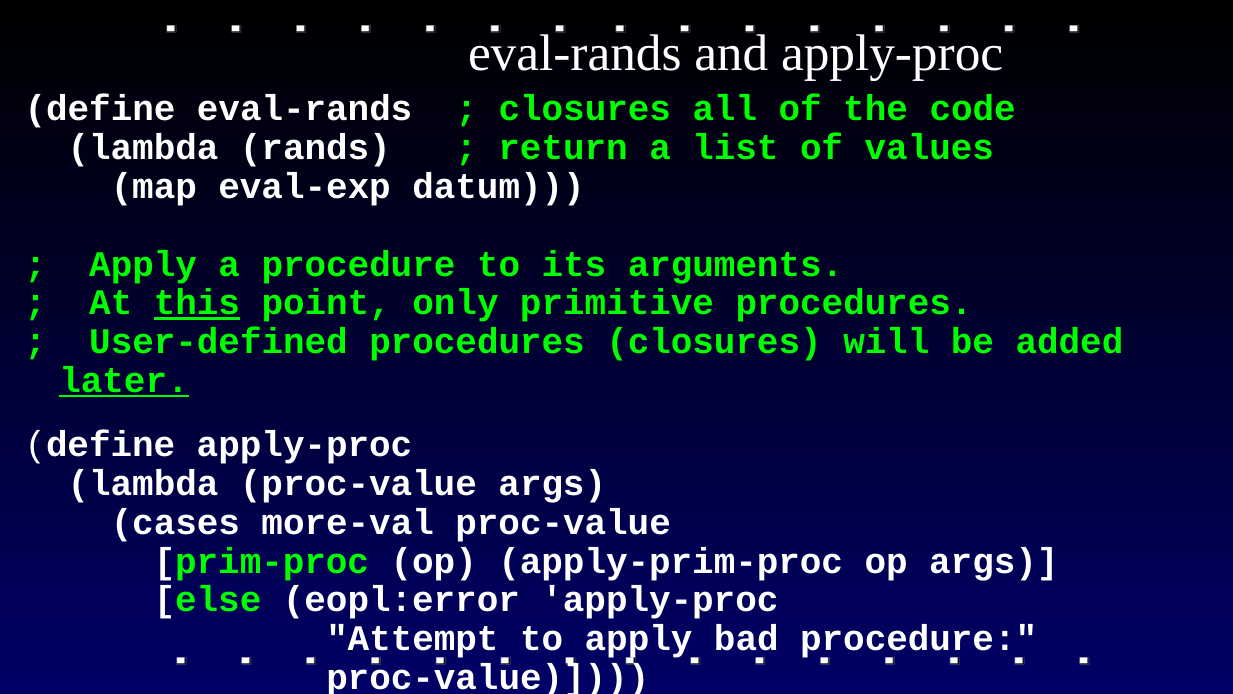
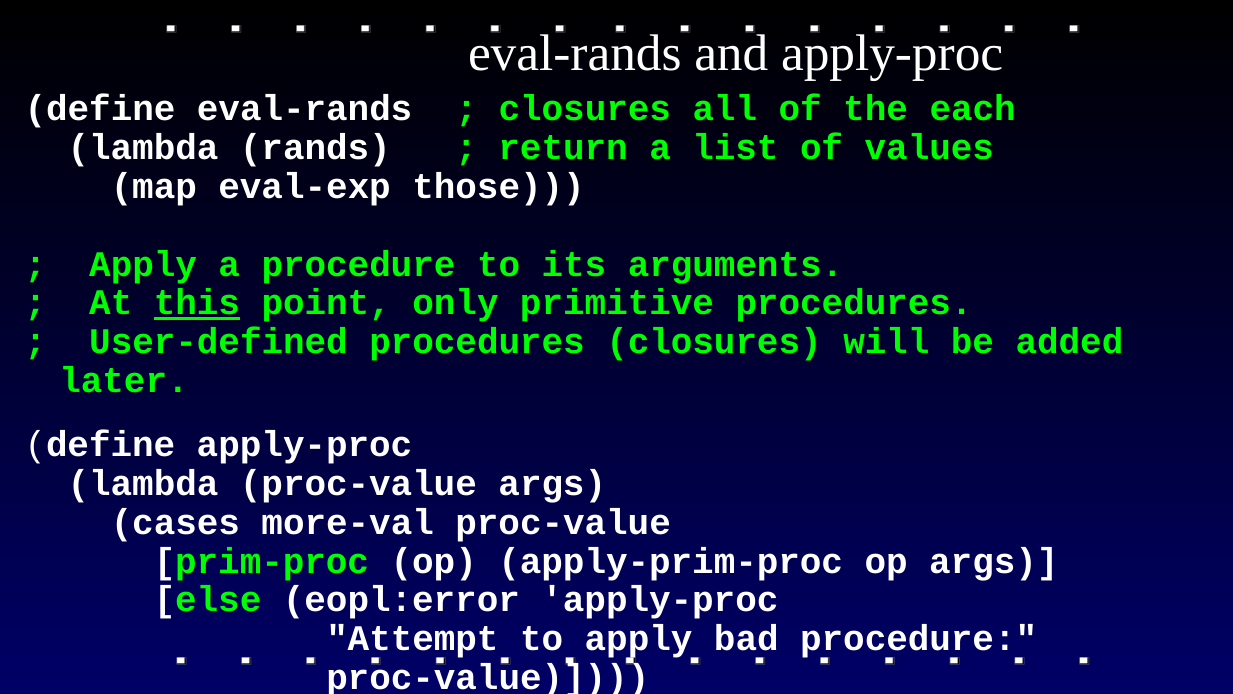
code: code -> each
datum: datum -> those
later underline: present -> none
